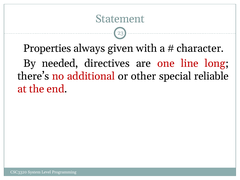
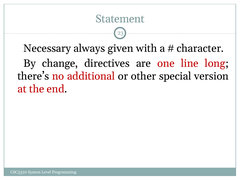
Properties: Properties -> Necessary
needed: needed -> change
reliable: reliable -> version
